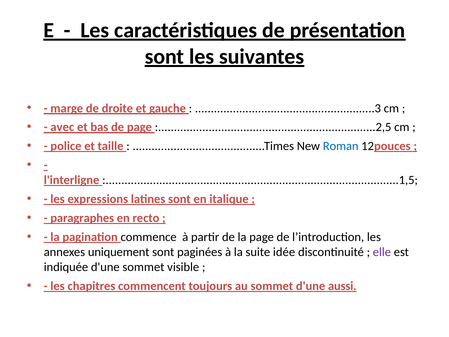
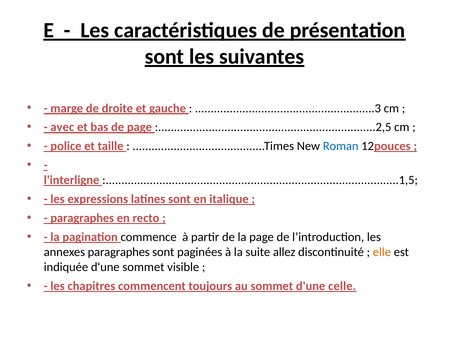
annexes uniquement: uniquement -> paragraphes
idée: idée -> allez
elle colour: purple -> orange
aussi: aussi -> celle
